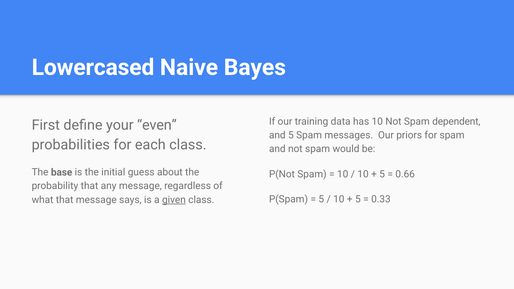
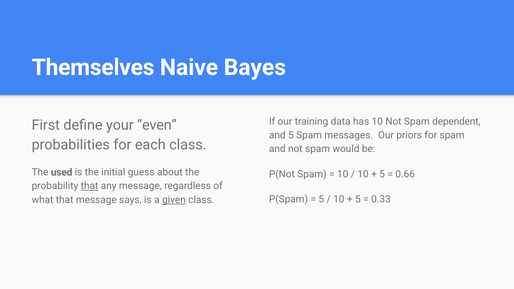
Lowercased: Lowercased -> Themselves
base: base -> used
that at (90, 186) underline: none -> present
